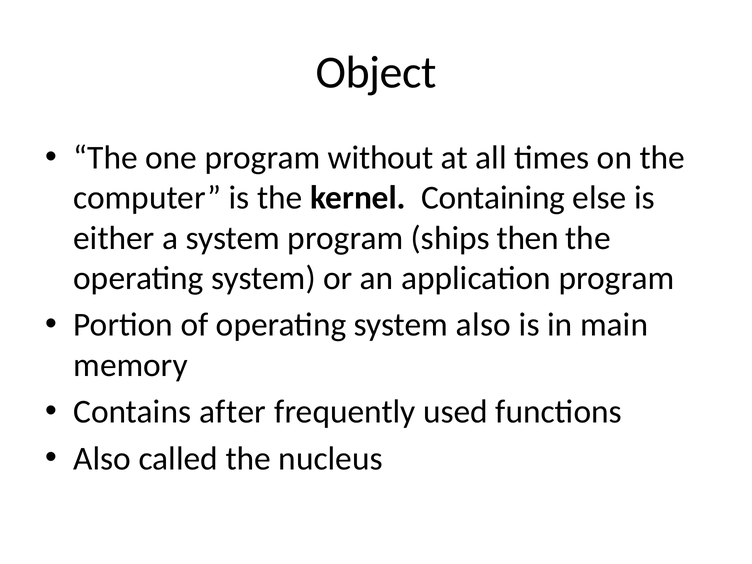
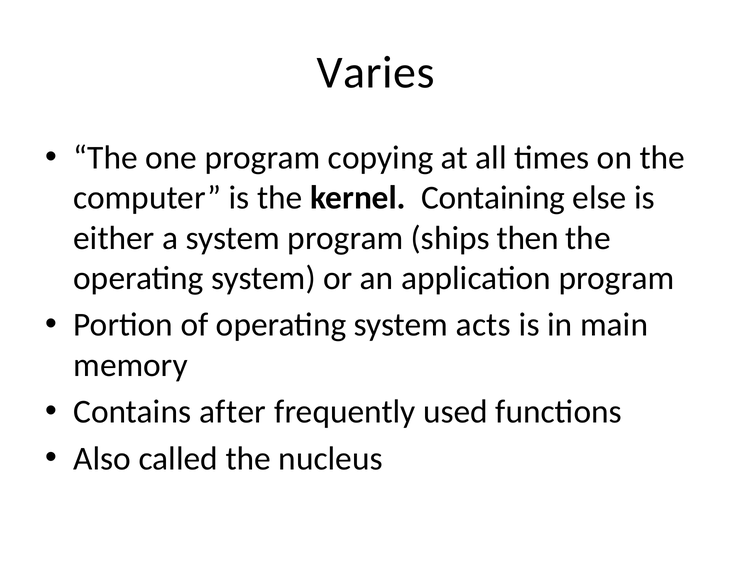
Object: Object -> Varies
without: without -> copying
system also: also -> acts
